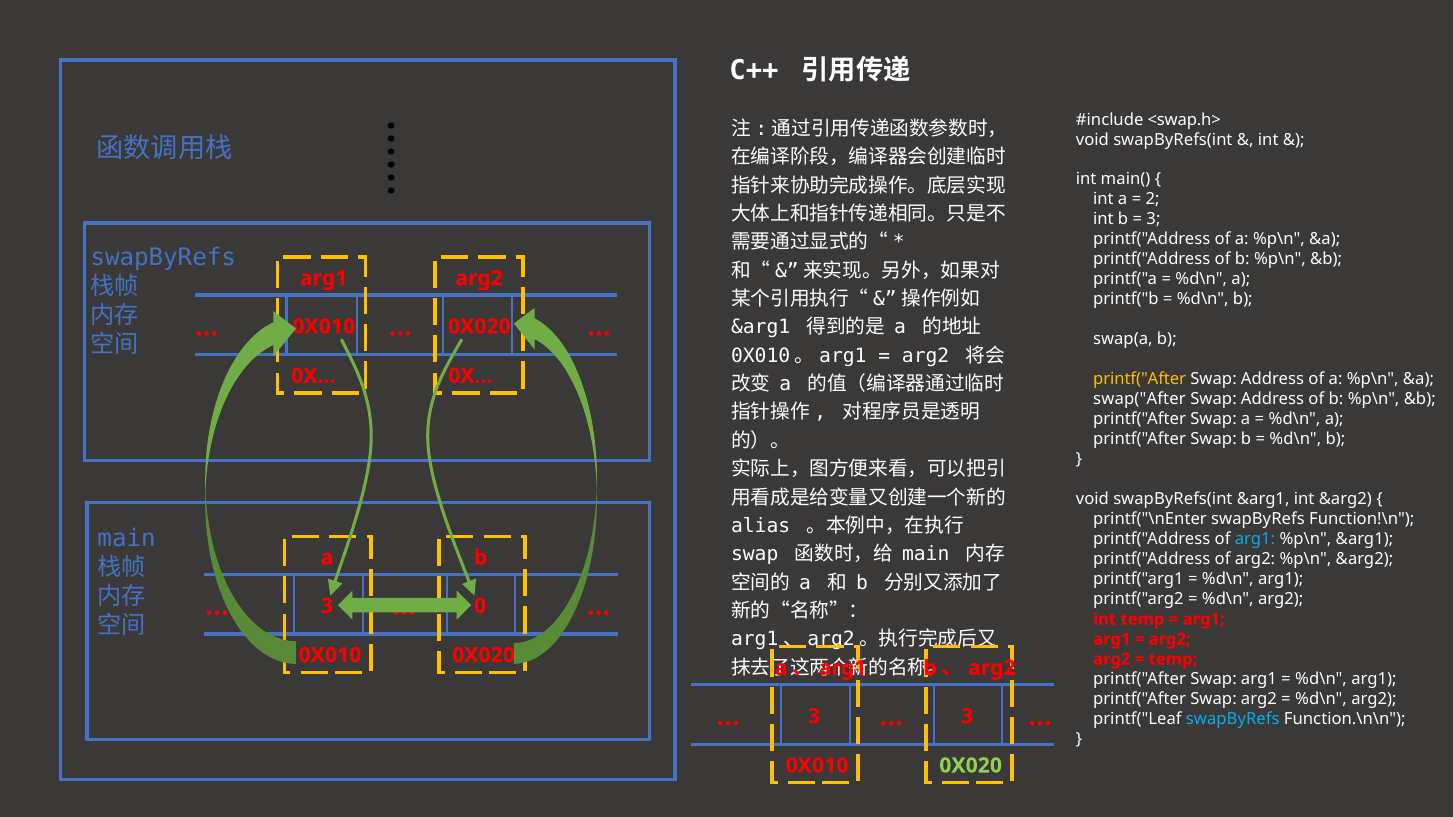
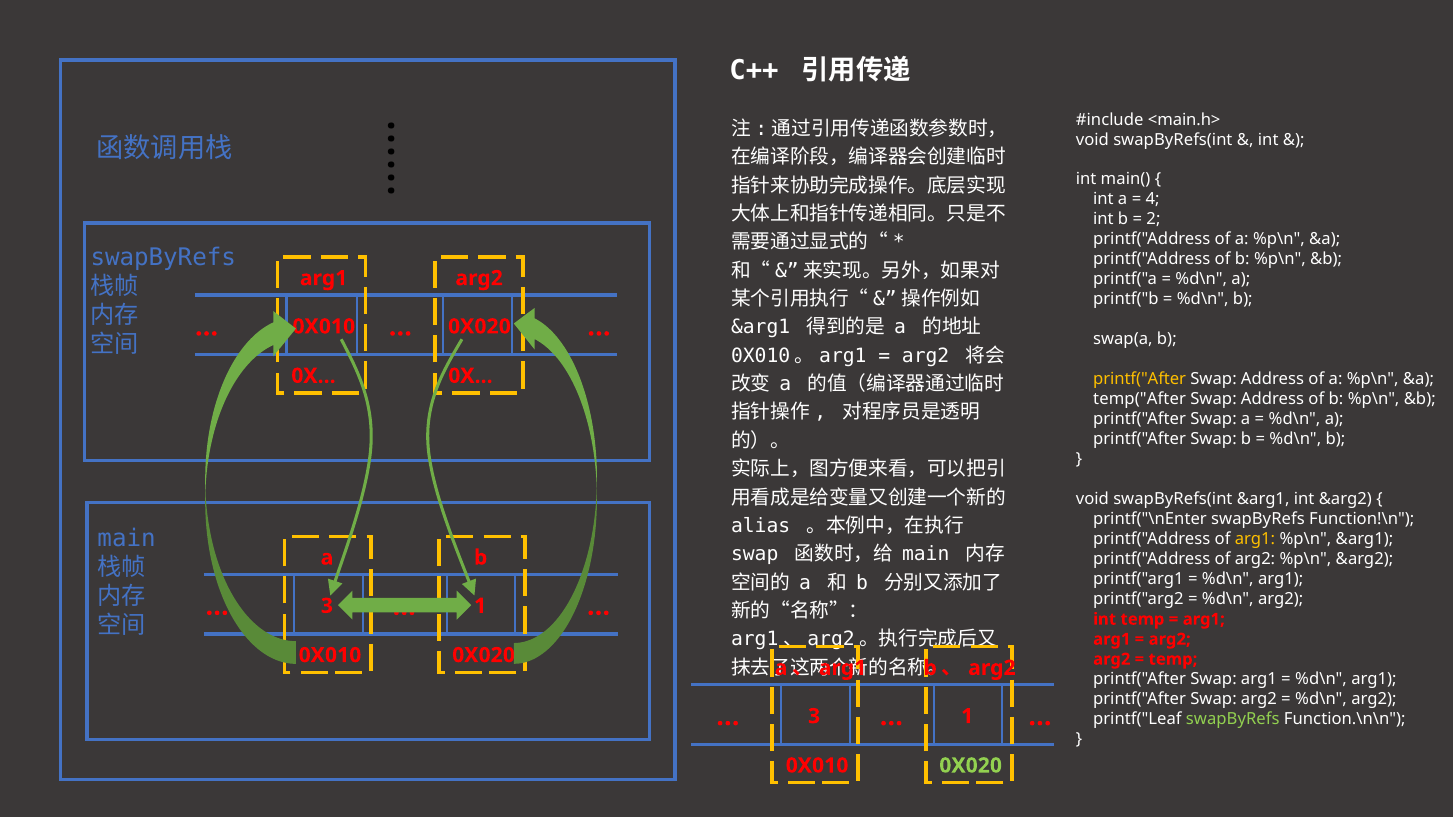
<swap.h>: <swap.h> -> <main.h>
2: 2 -> 4
3 at (1153, 220): 3 -> 2
swap("After: swap("After -> temp("After
arg1 at (1255, 539) colour: light blue -> yellow
0 at (480, 606): 0 -> 1
3 at (967, 716): 3 -> 1
swapByRefs at (1233, 719) colour: light blue -> light green
